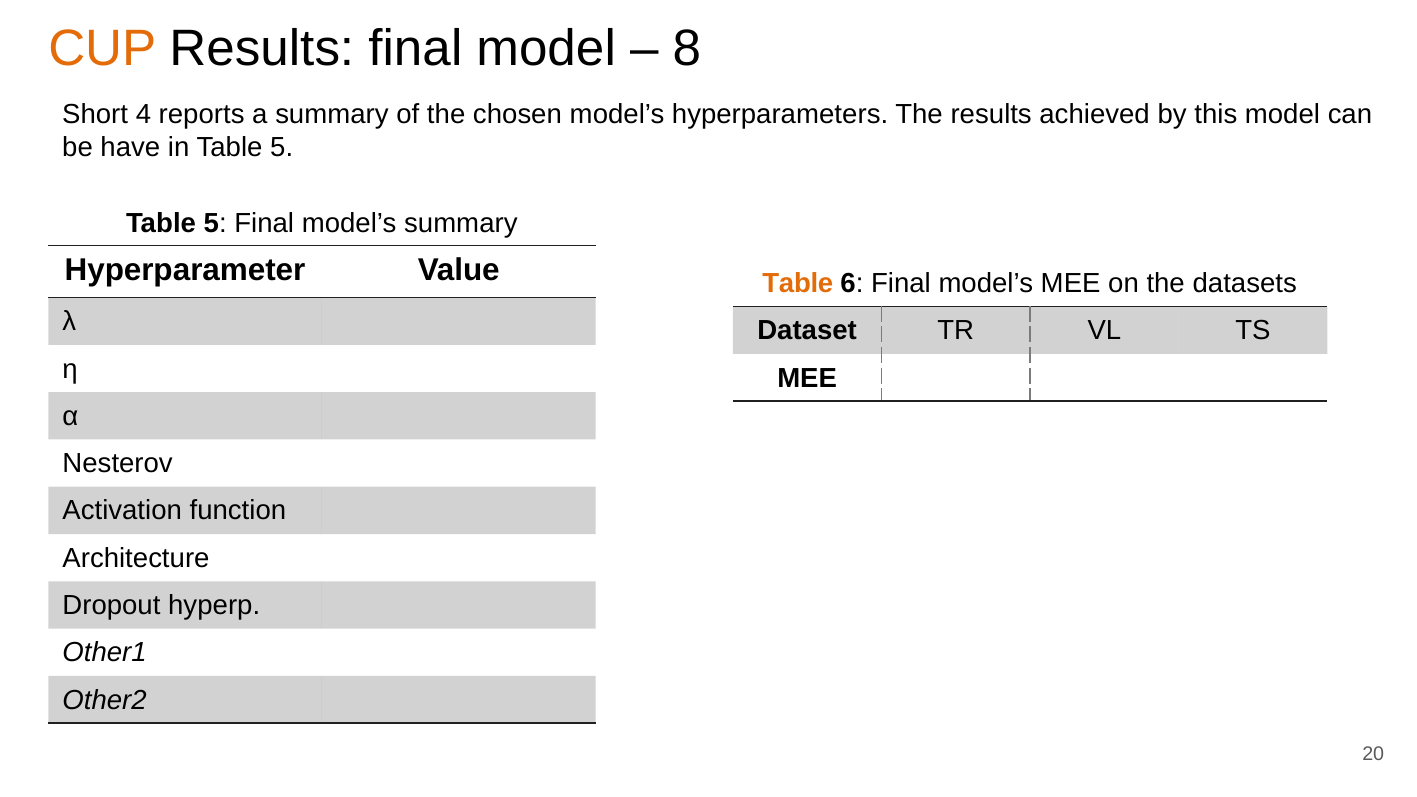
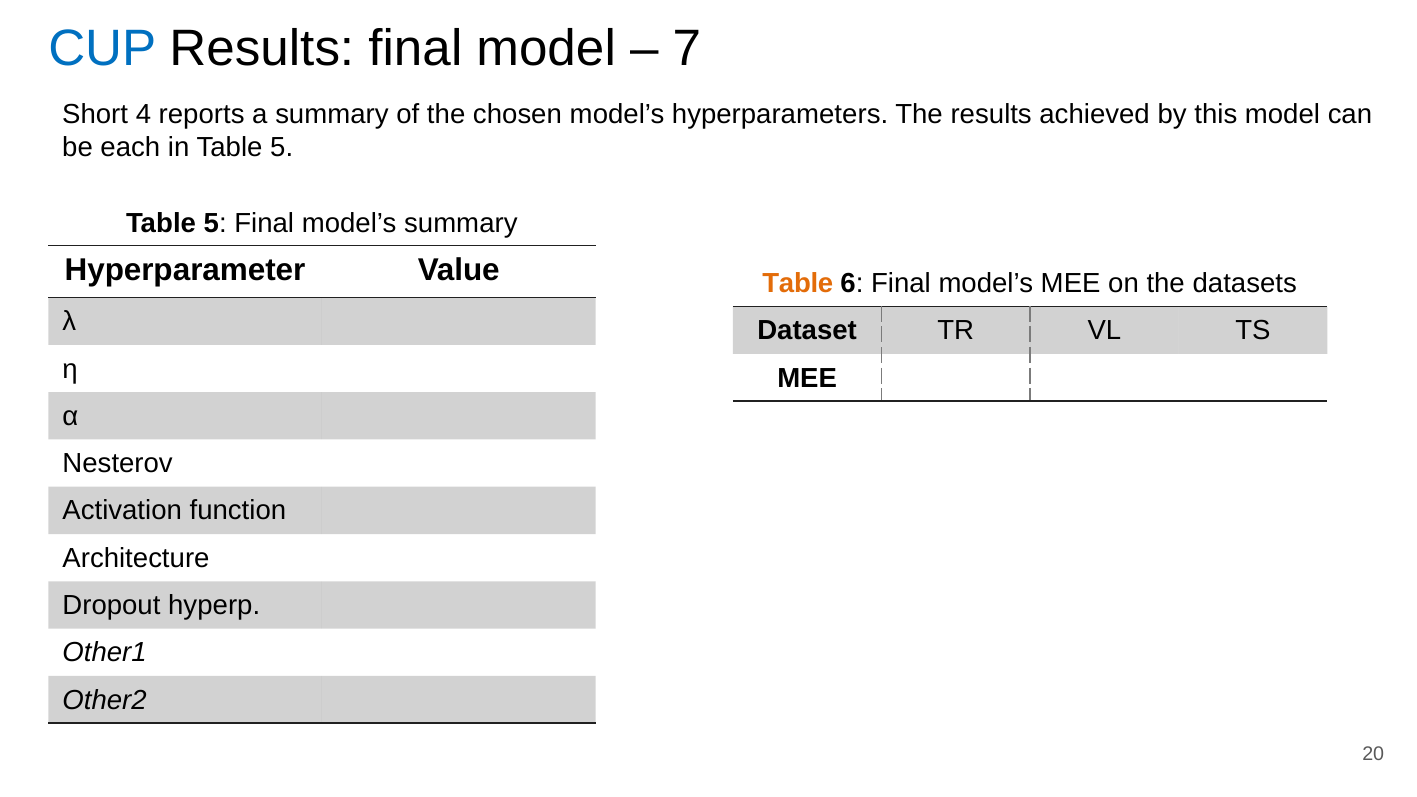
CUP colour: orange -> blue
8: 8 -> 7
have: have -> each
